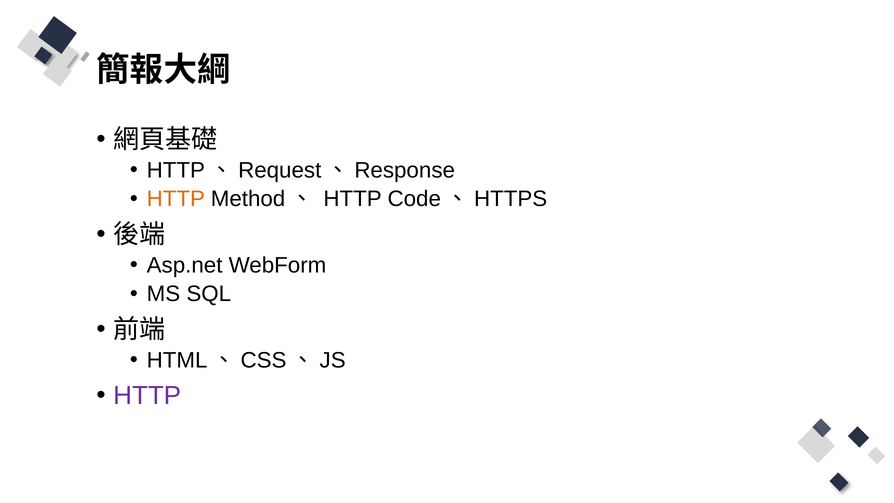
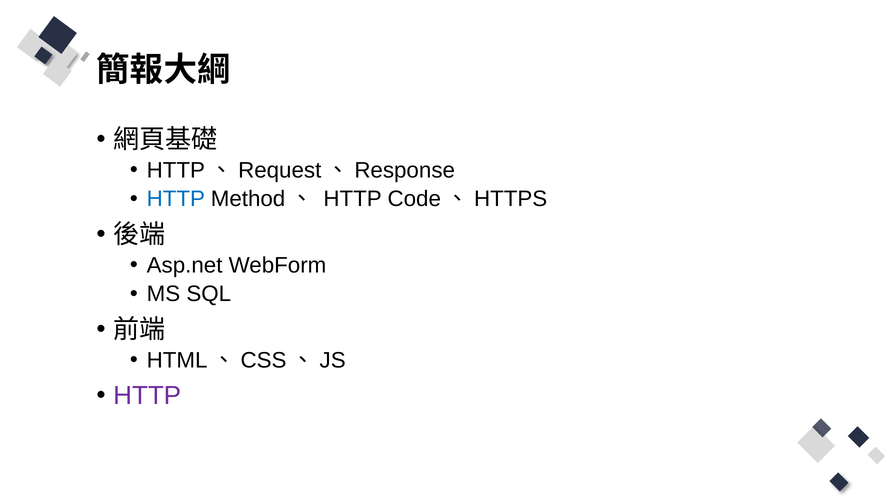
HTTP at (176, 199) colour: orange -> blue
